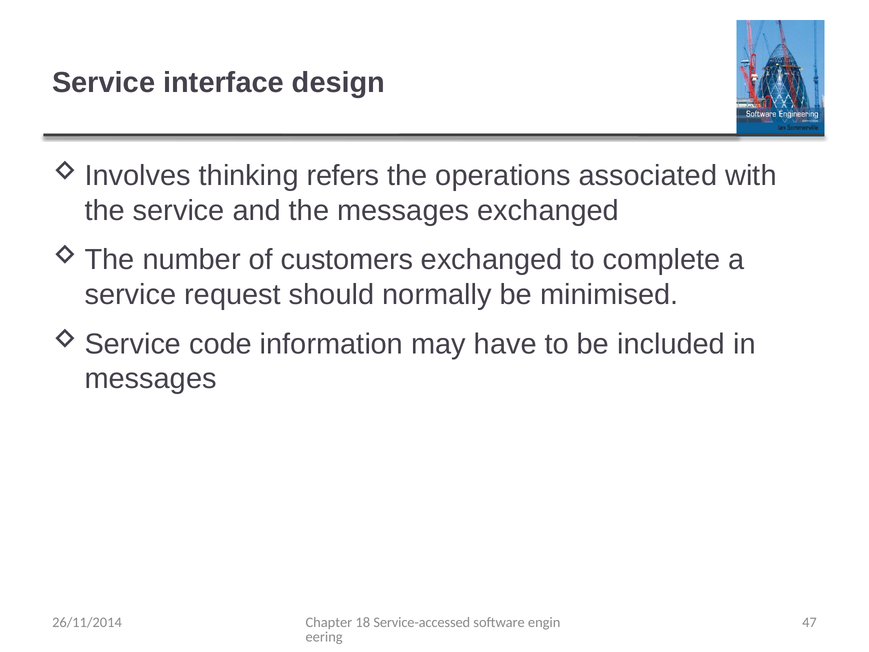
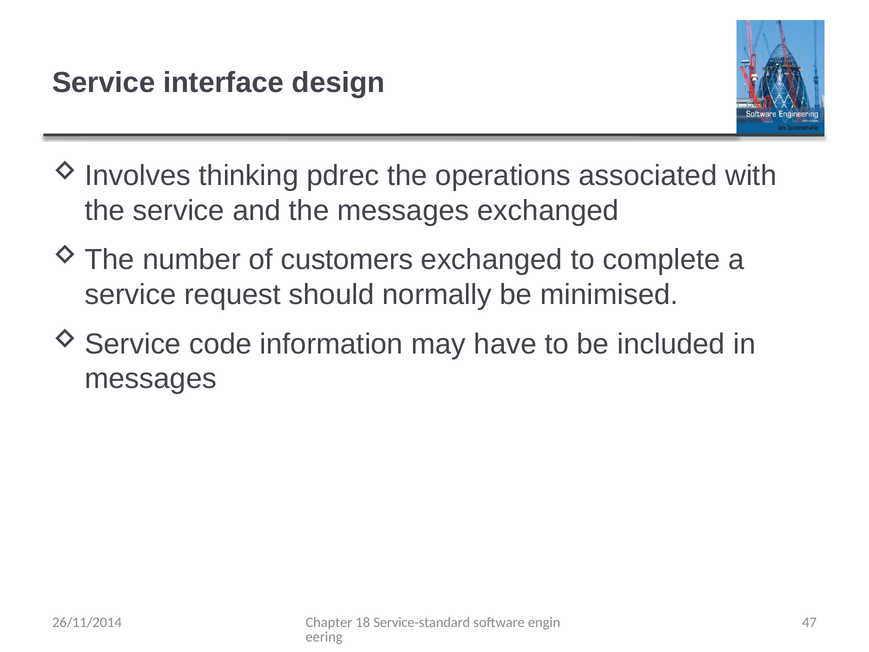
refers: refers -> pdrec
Service-accessed: Service-accessed -> Service-standard
